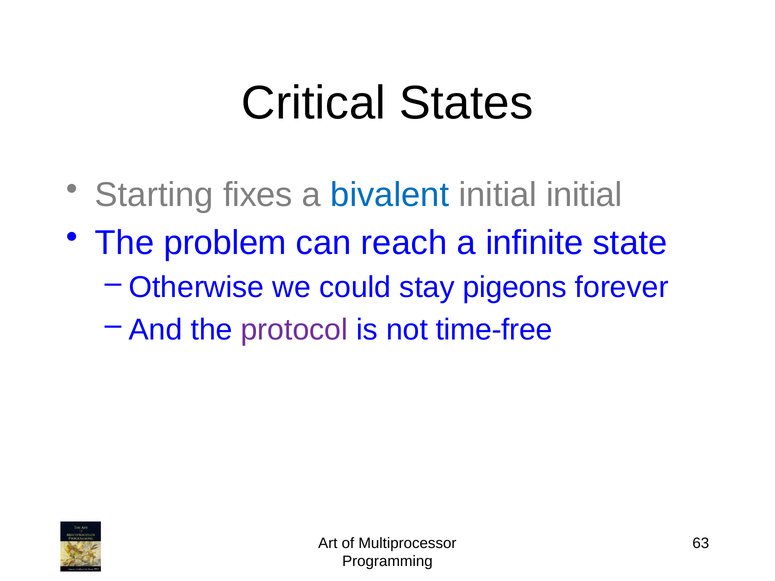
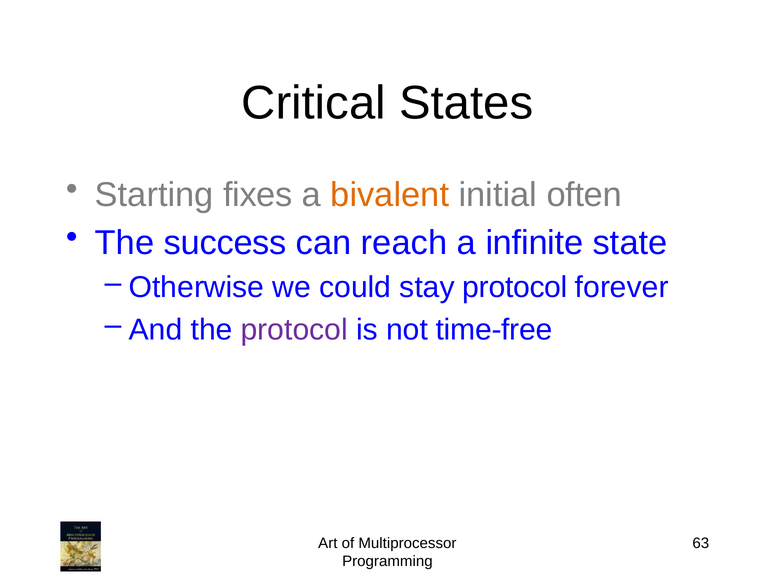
bivalent colour: blue -> orange
initial initial: initial -> often
problem: problem -> success
stay pigeons: pigeons -> protocol
